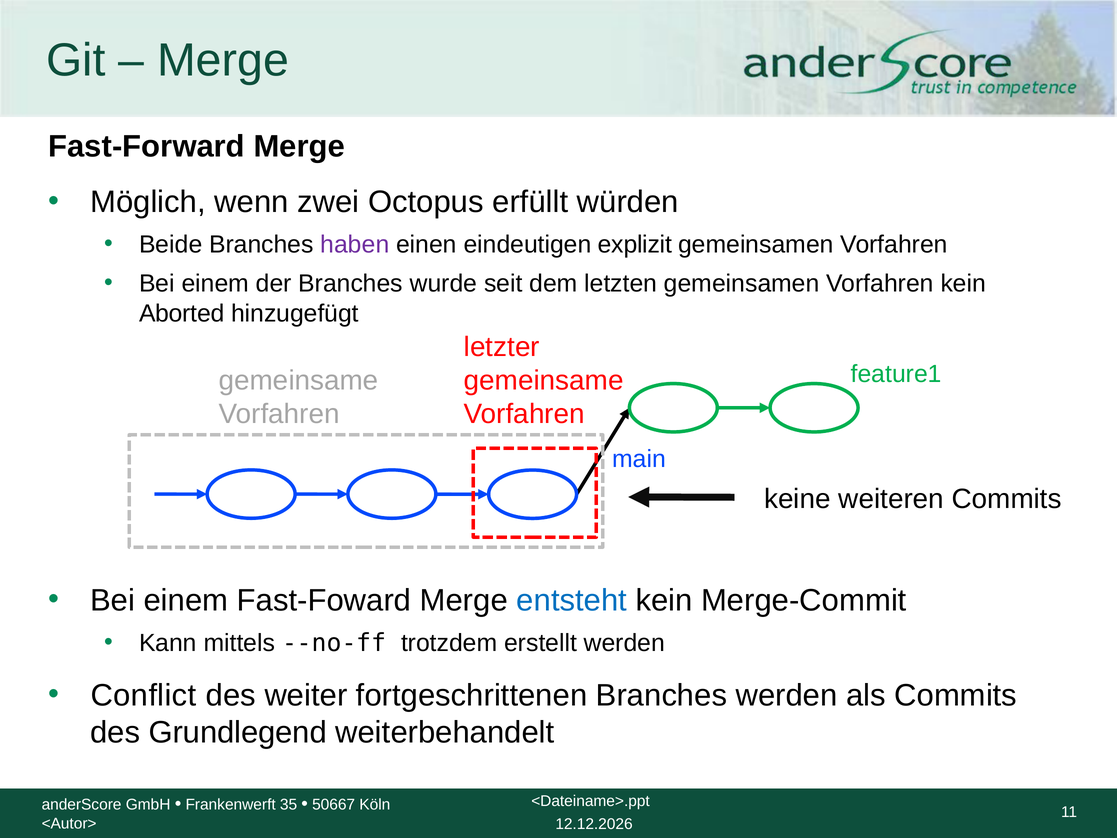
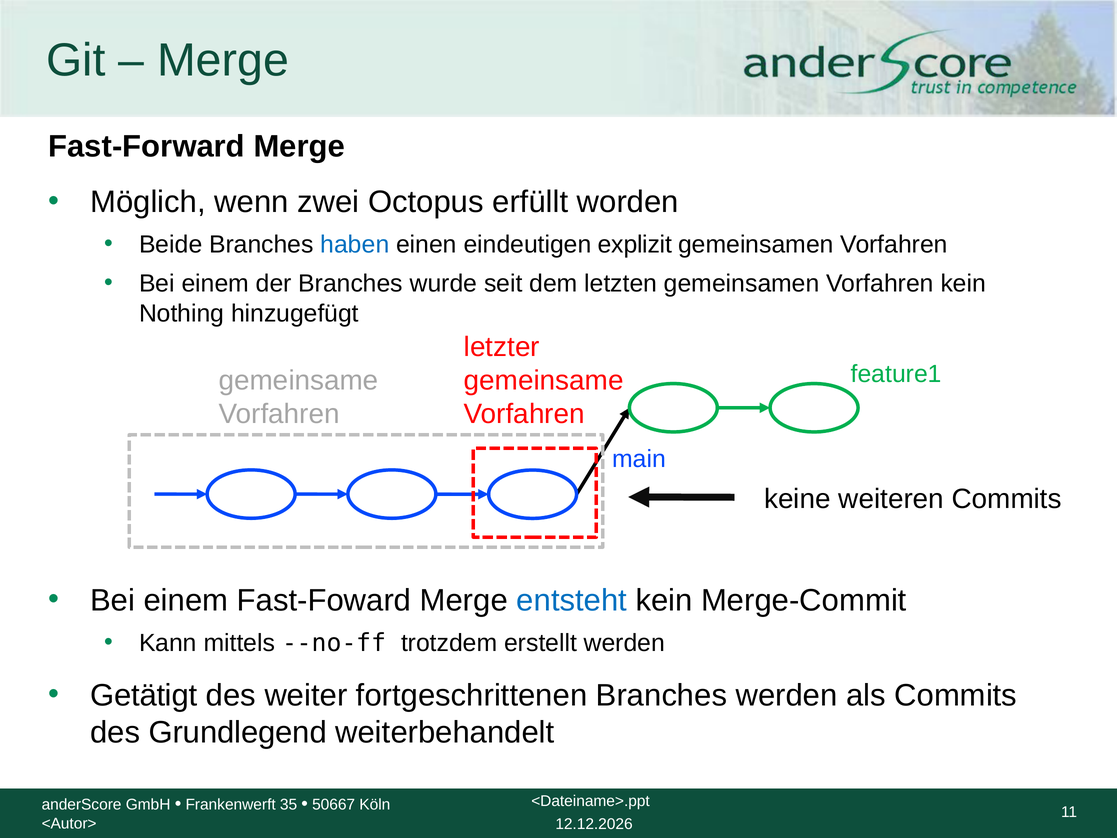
würden: würden -> worden
haben colour: purple -> blue
Aborted: Aborted -> Nothing
Conflict: Conflict -> Getätigt
